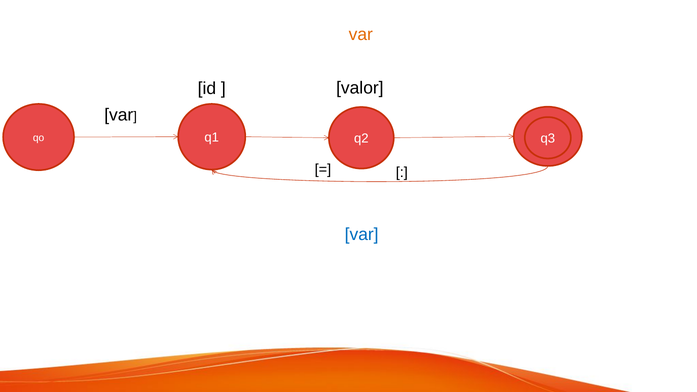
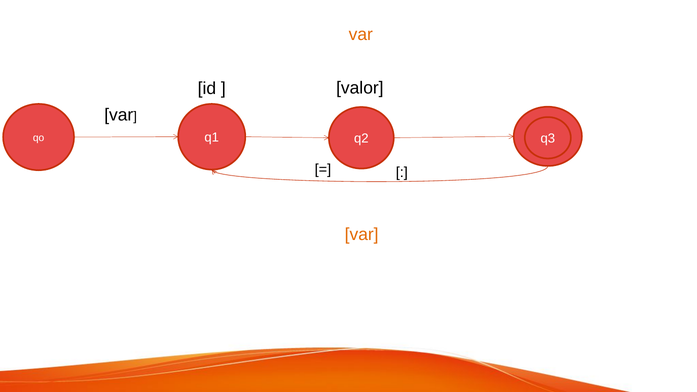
var at (362, 235) colour: blue -> orange
